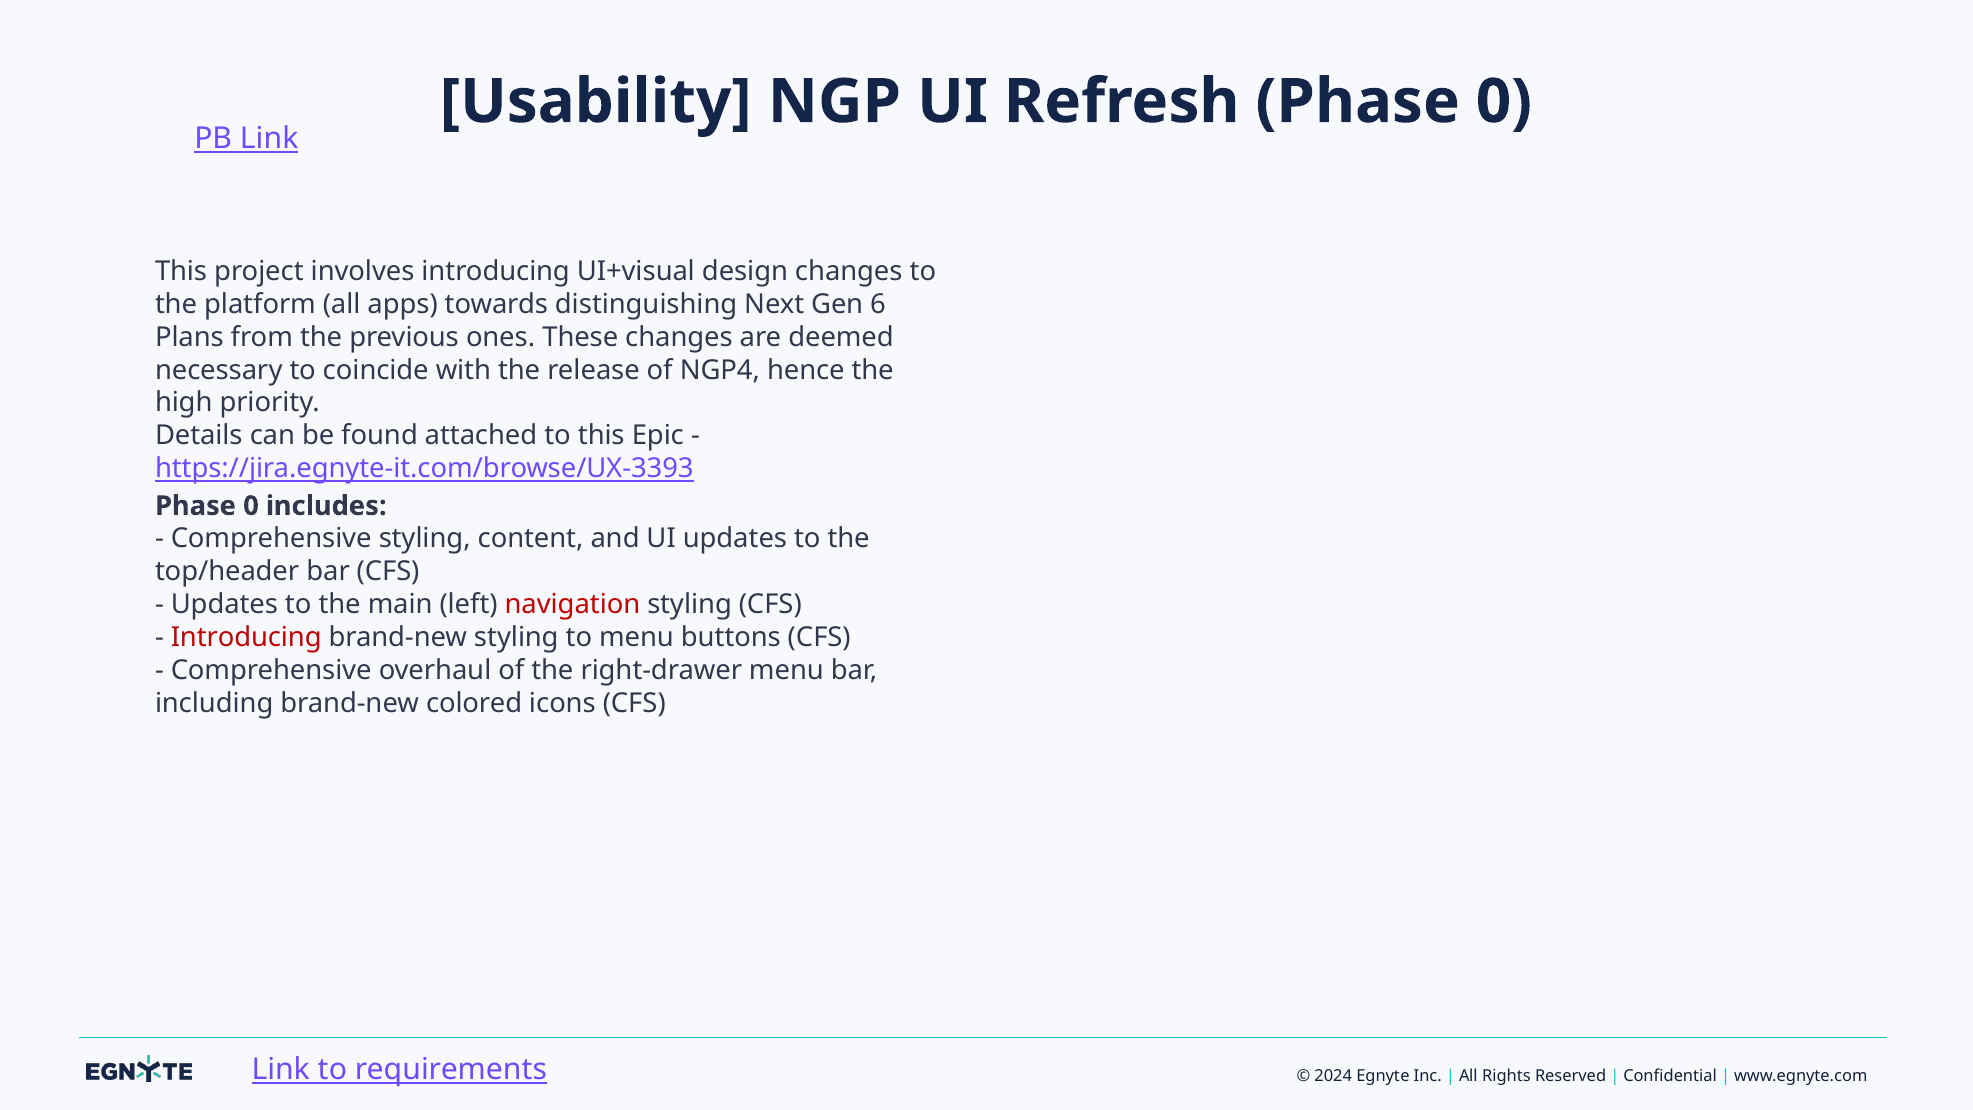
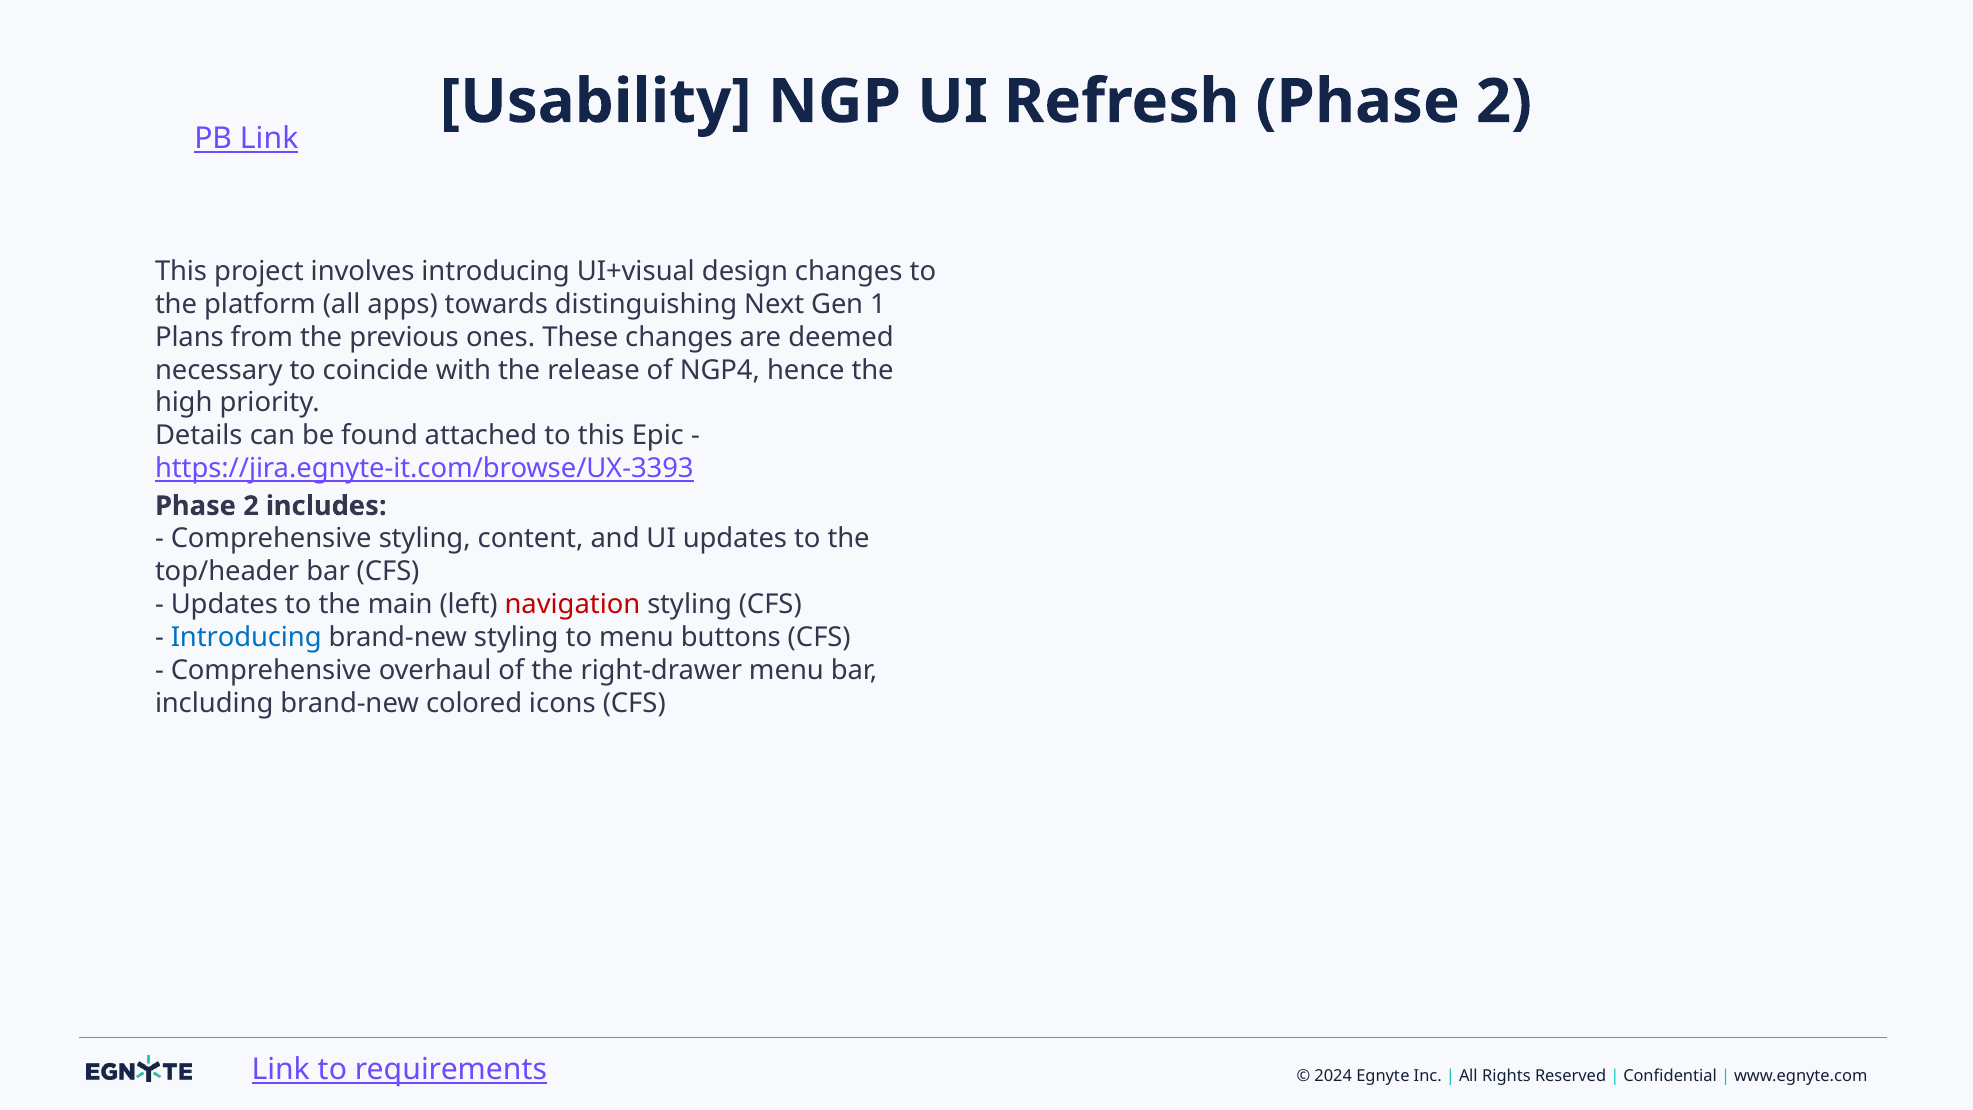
Refresh Phase 0: 0 -> 2
6: 6 -> 1
0 at (251, 506): 0 -> 2
Introducing at (246, 638) colour: red -> blue
